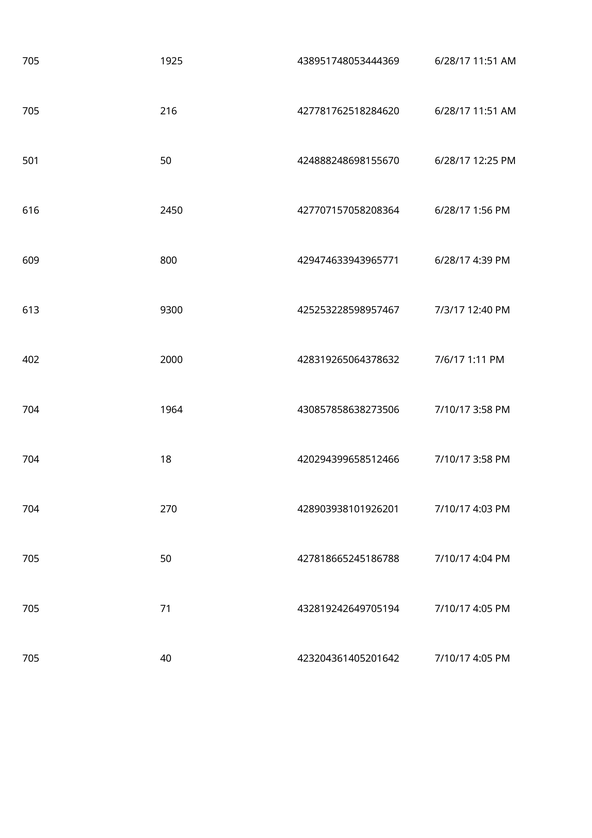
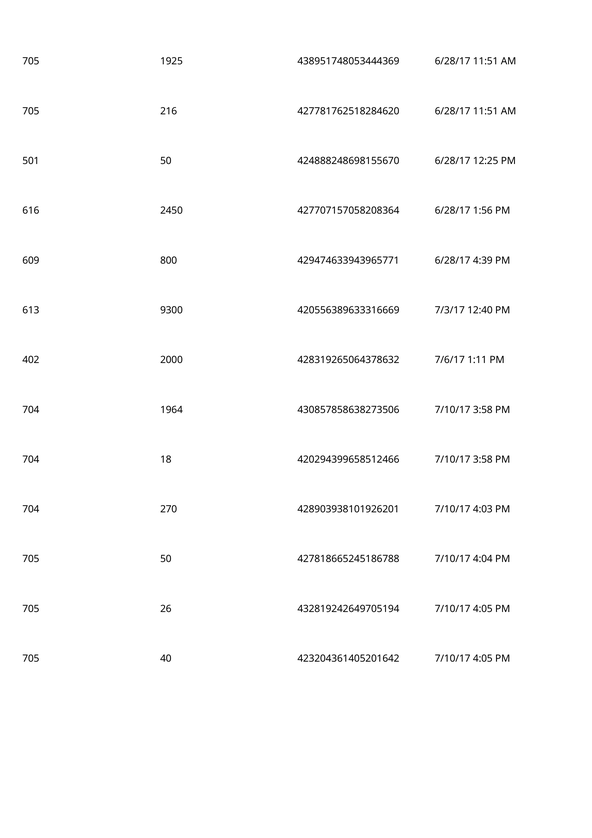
425253228598957467: 425253228598957467 -> 420556389633316669
71: 71 -> 26
